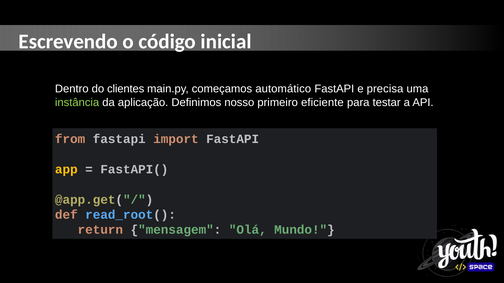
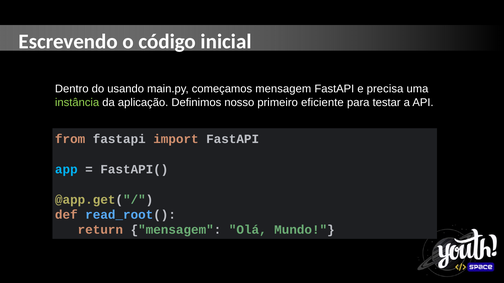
clientes: clientes -> usando
começamos automático: automático -> mensagem
app colour: yellow -> light blue
